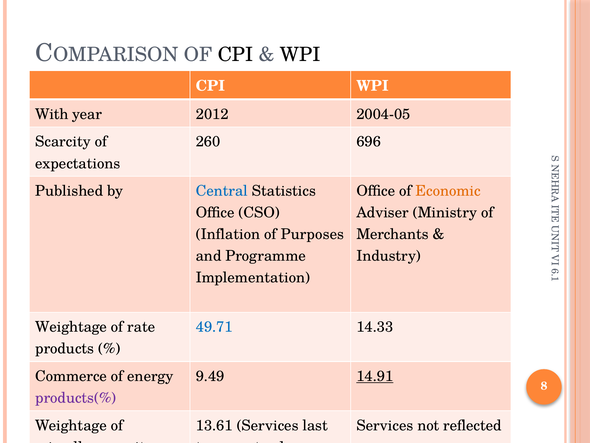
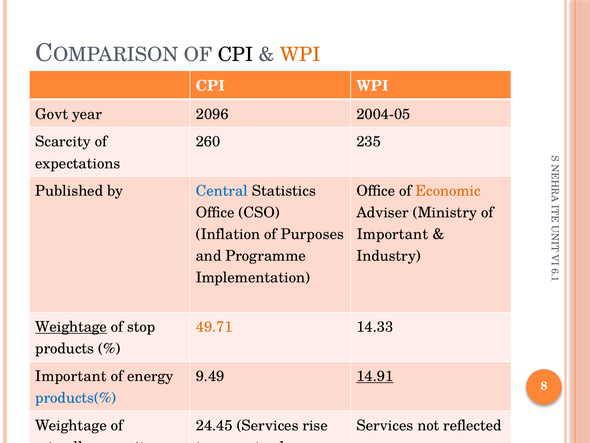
WPI at (300, 54) colour: black -> orange
With: With -> Govt
2012: 2012 -> 2096
696: 696 -> 235
Merchants at (393, 234): Merchants -> Important
Weightage at (71, 327) underline: none -> present
rate: rate -> stop
49.71 colour: blue -> orange
Commerce at (71, 376): Commerce -> Important
products(% colour: purple -> blue
13.61: 13.61 -> 24.45
last: last -> rise
